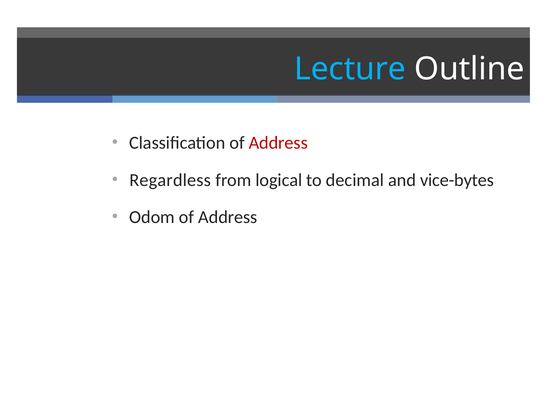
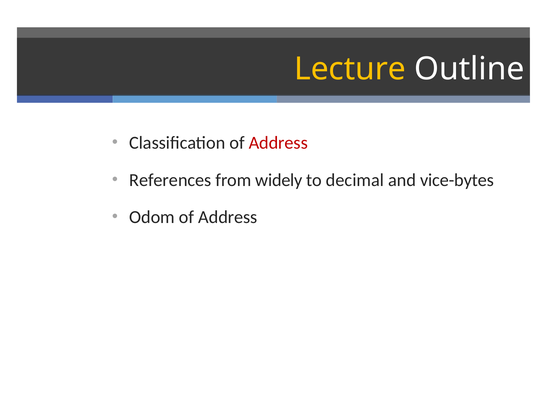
Lecture colour: light blue -> yellow
Regardless: Regardless -> References
logical: logical -> widely
